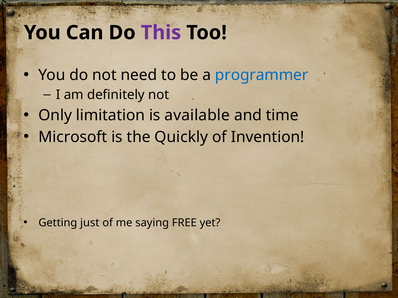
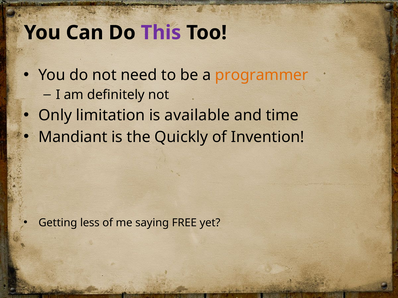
programmer colour: blue -> orange
Microsoft: Microsoft -> Mandiant
just: just -> less
